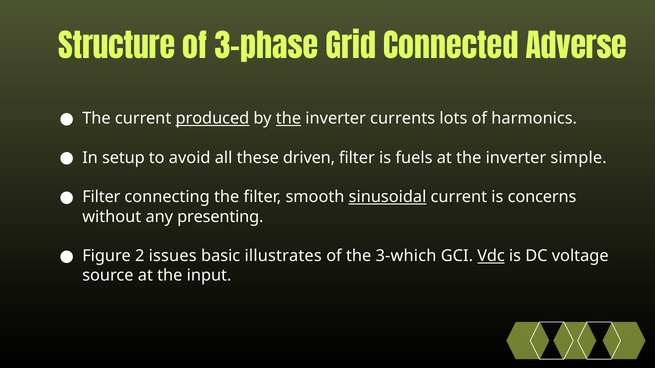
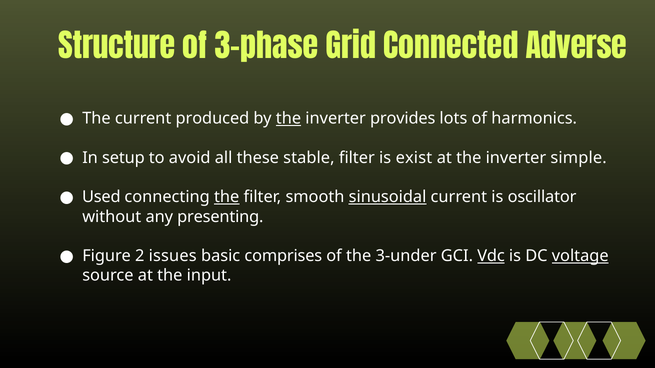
produced underline: present -> none
currents: currents -> provides
driven: driven -> stable
fuels: fuels -> exist
Filter at (101, 197): Filter -> Used
the at (227, 197) underline: none -> present
concerns: concerns -> oscillator
illustrates: illustrates -> comprises
3-which: 3-which -> 3-under
voltage underline: none -> present
